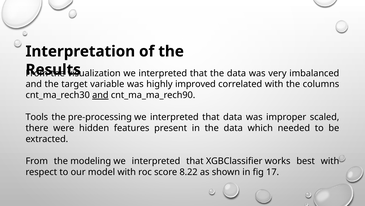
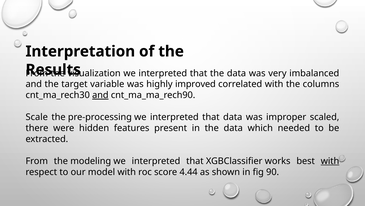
Tools: Tools -> Scale
with at (330, 161) underline: none -> present
8.22: 8.22 -> 4.44
17: 17 -> 90
